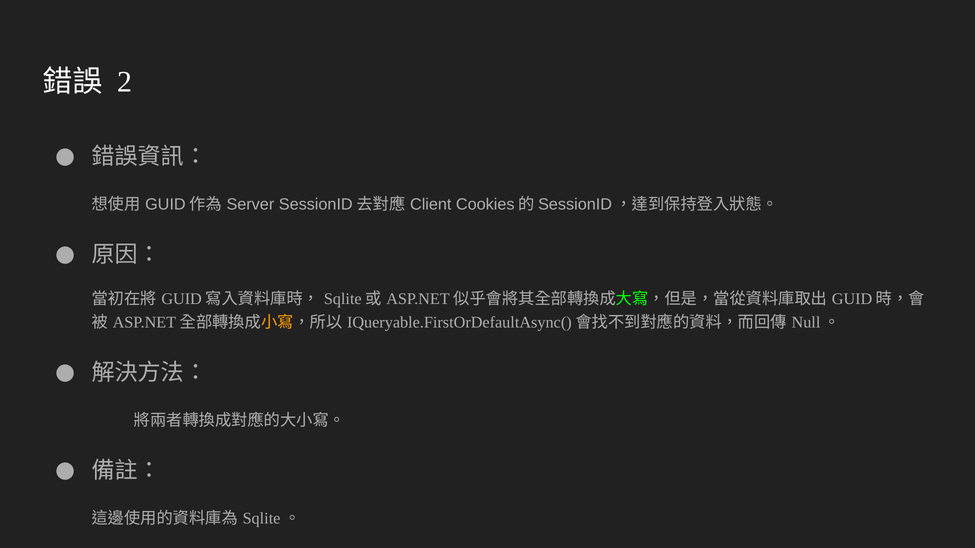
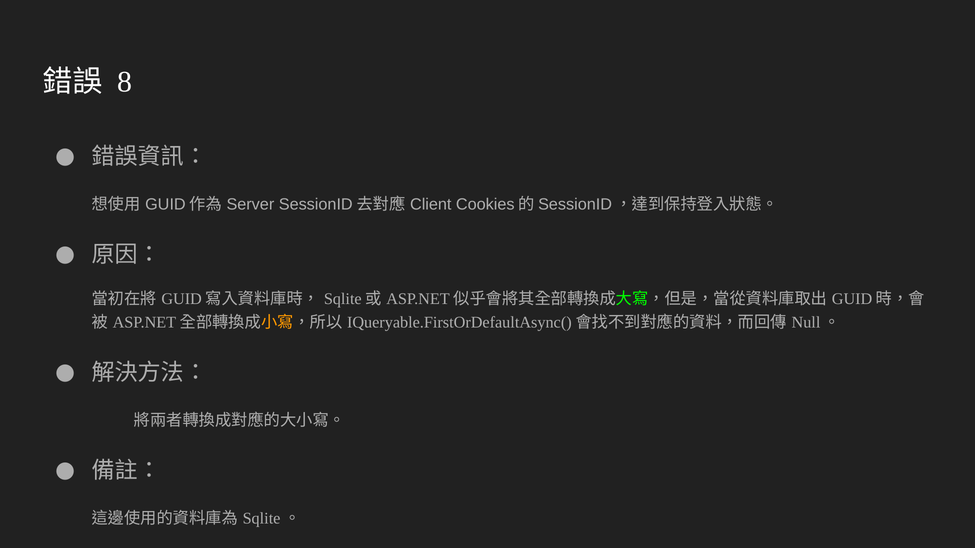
2: 2 -> 8
